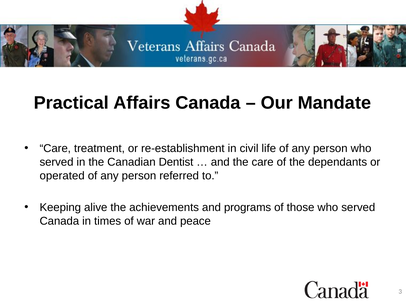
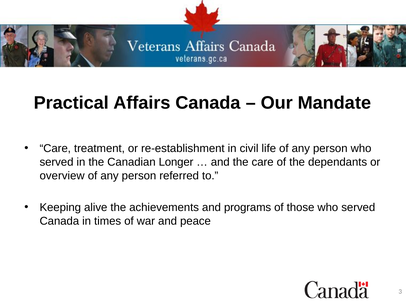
Dentist: Dentist -> Longer
operated: operated -> overview
